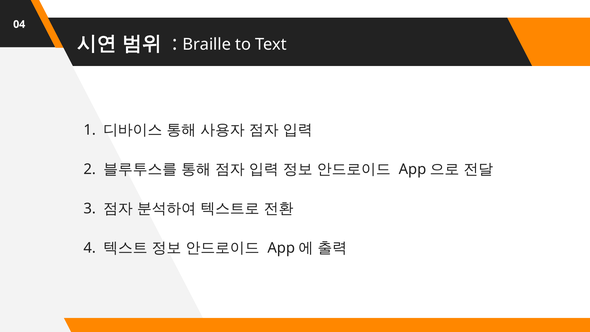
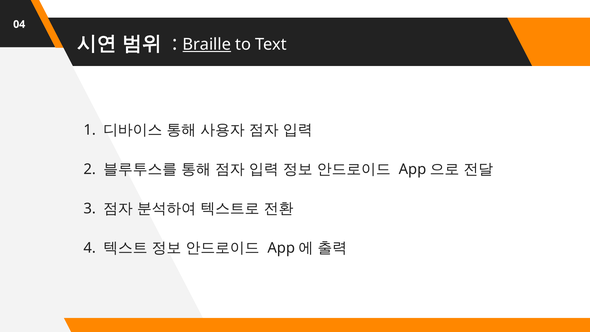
Braille underline: none -> present
